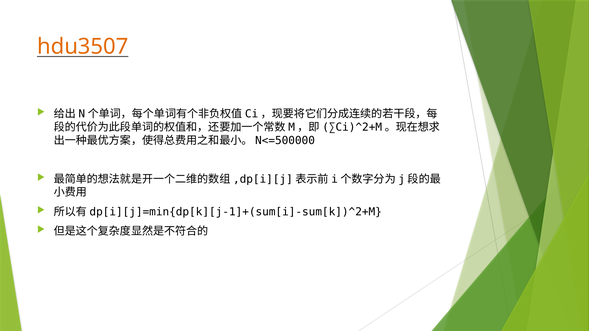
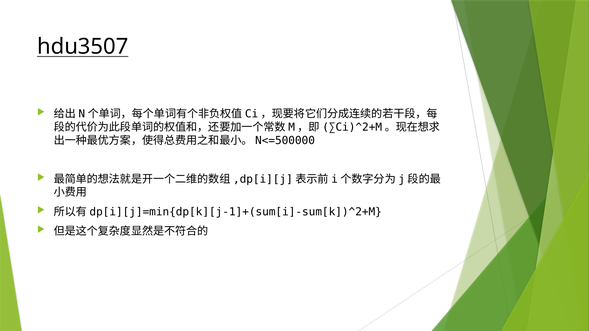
hdu3507 colour: orange -> black
